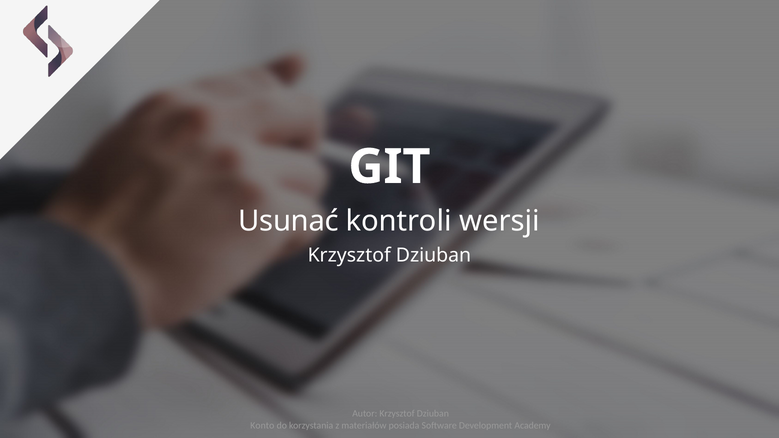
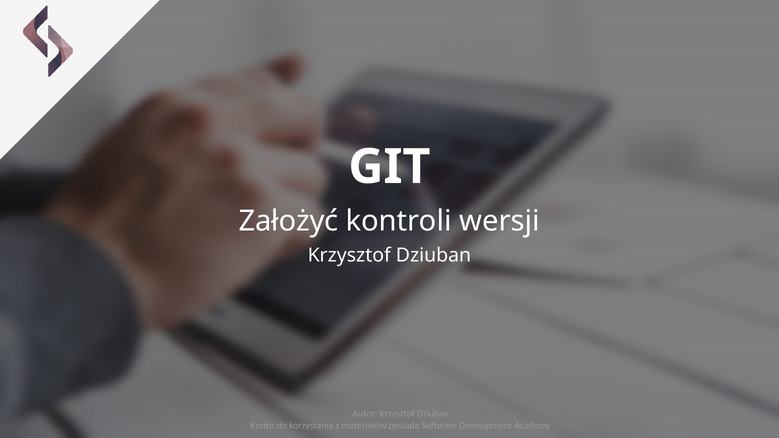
Usunać: Usunać -> Założyć
